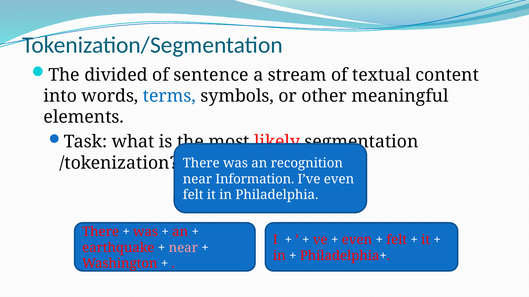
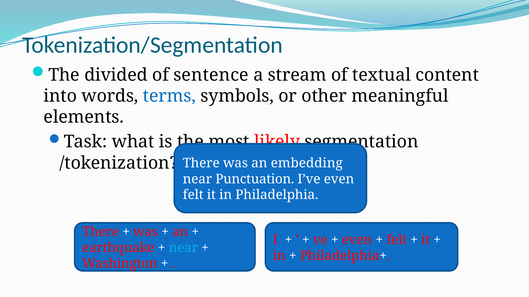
recognition: recognition -> embedding
Information: Information -> Punctuation
near at (183, 248) colour: pink -> light blue
